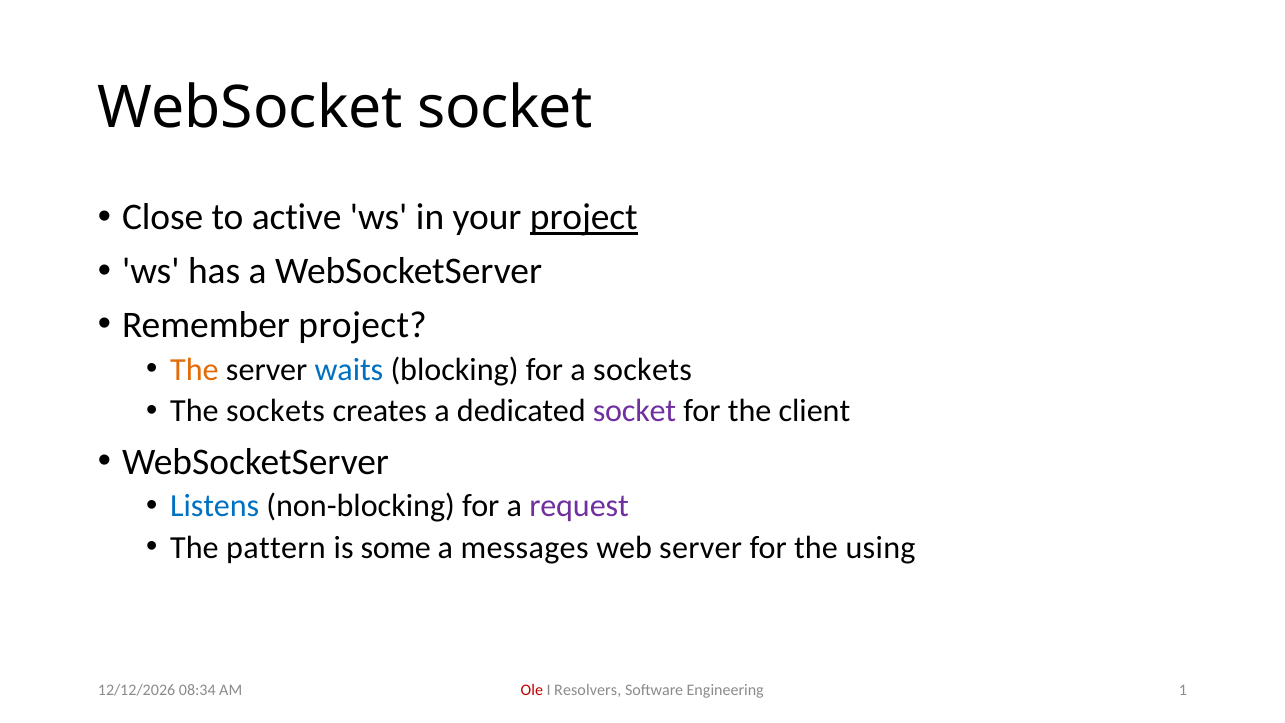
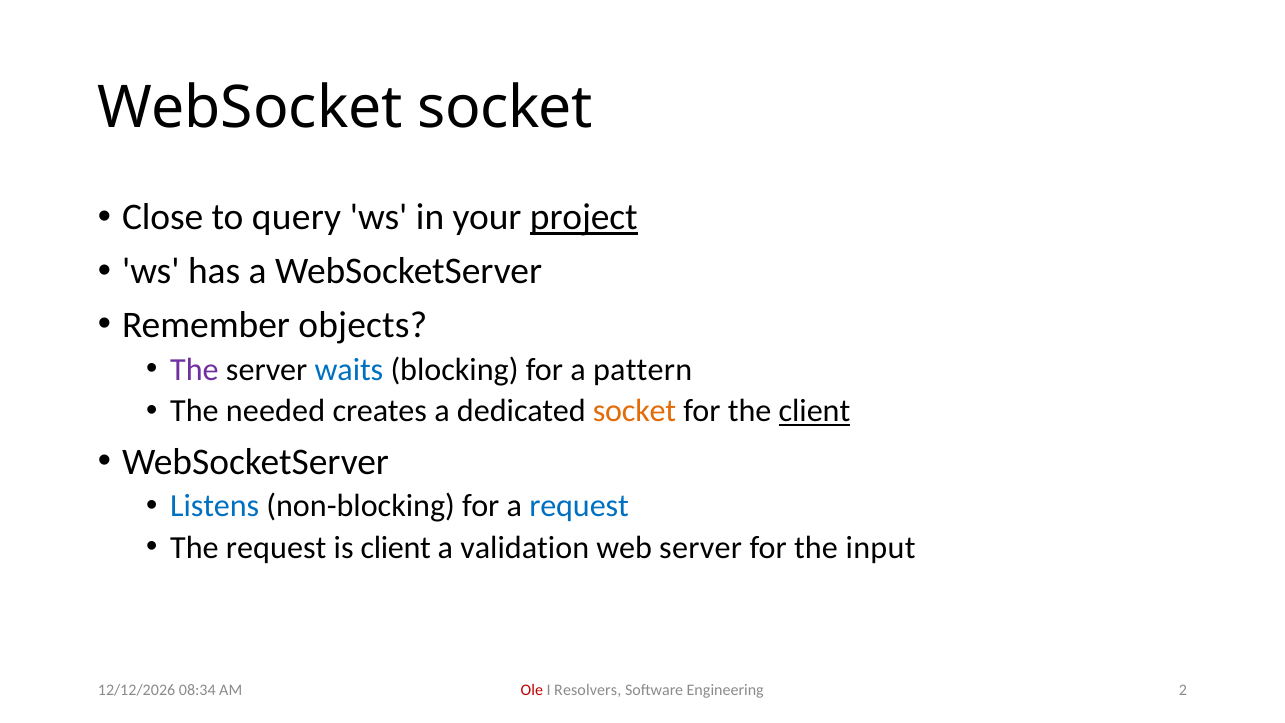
active: active -> query
Remember project: project -> objects
The at (194, 369) colour: orange -> purple
a sockets: sockets -> pattern
The sockets: sockets -> needed
socket at (635, 411) colour: purple -> orange
client at (814, 411) underline: none -> present
request at (579, 506) colour: purple -> blue
The pattern: pattern -> request
is some: some -> client
messages: messages -> validation
using: using -> input
1: 1 -> 2
